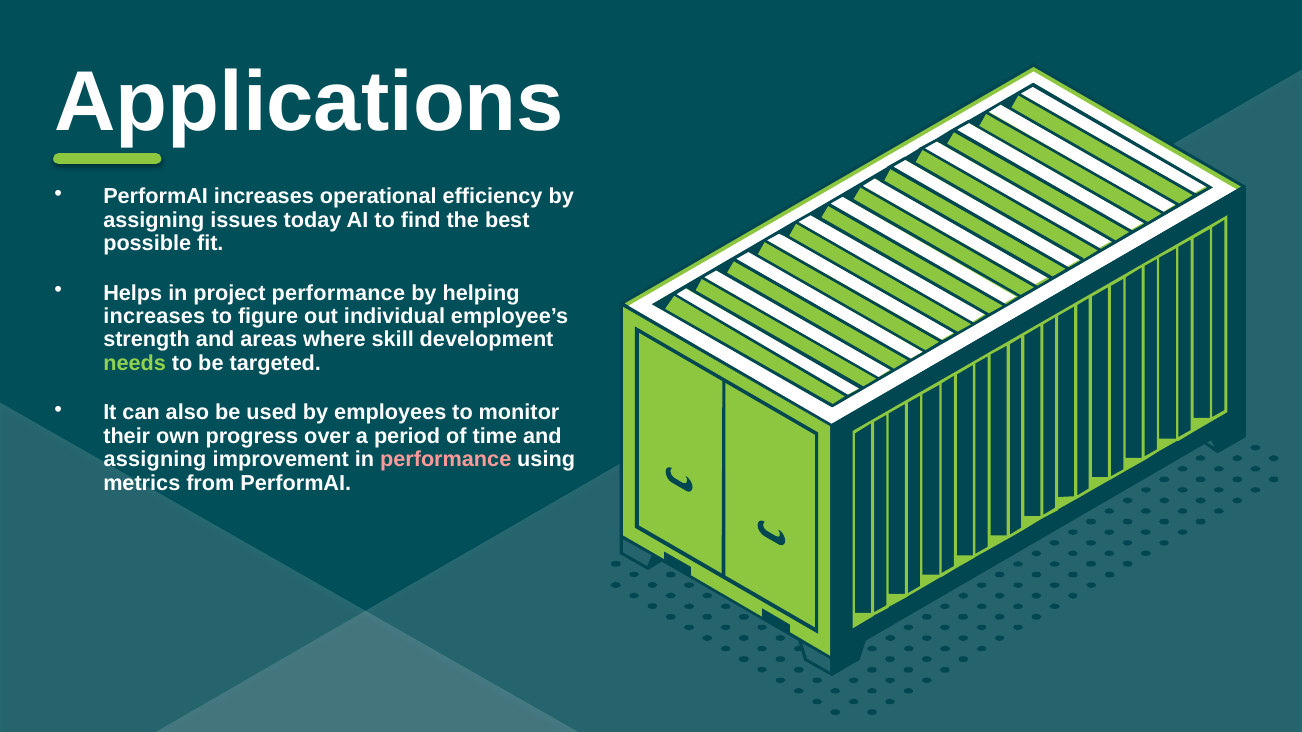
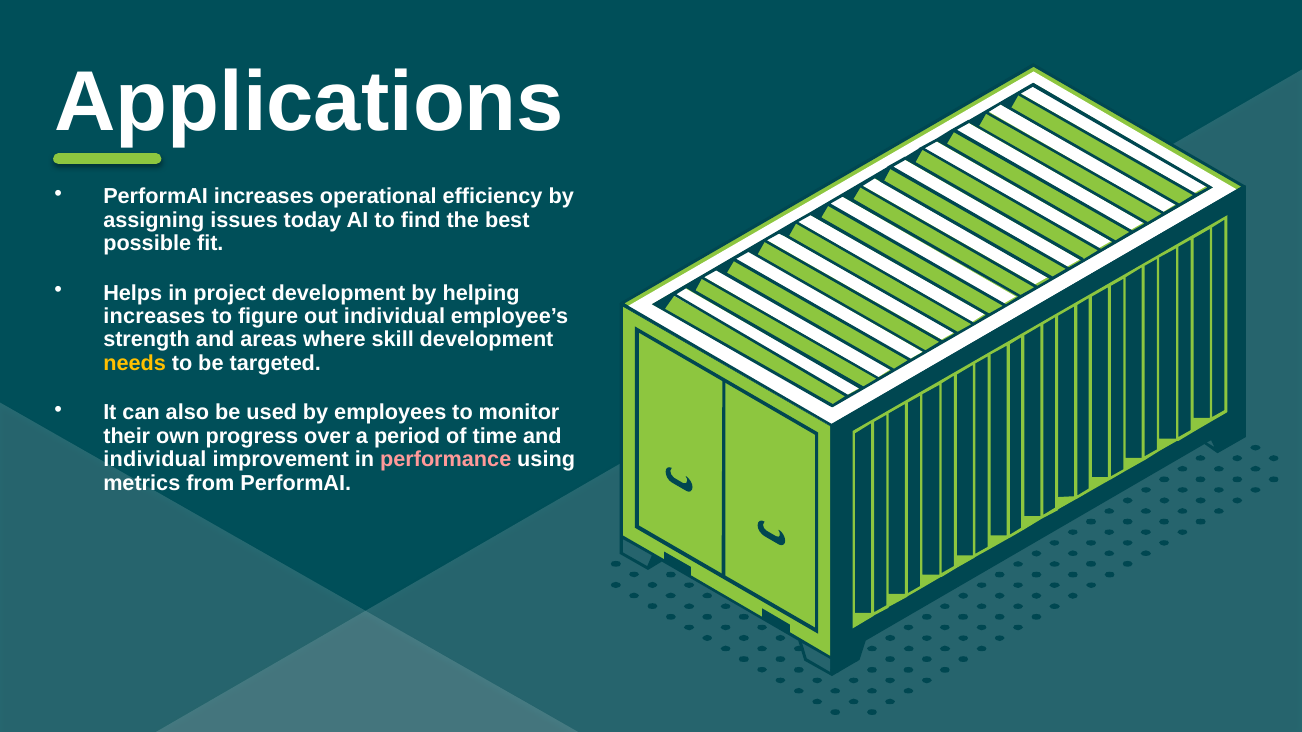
project performance: performance -> development
needs colour: light green -> yellow
assigning at (155, 460): assigning -> individual
